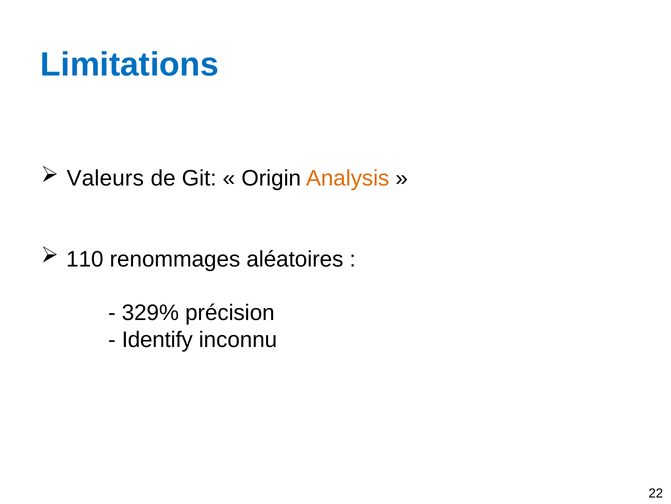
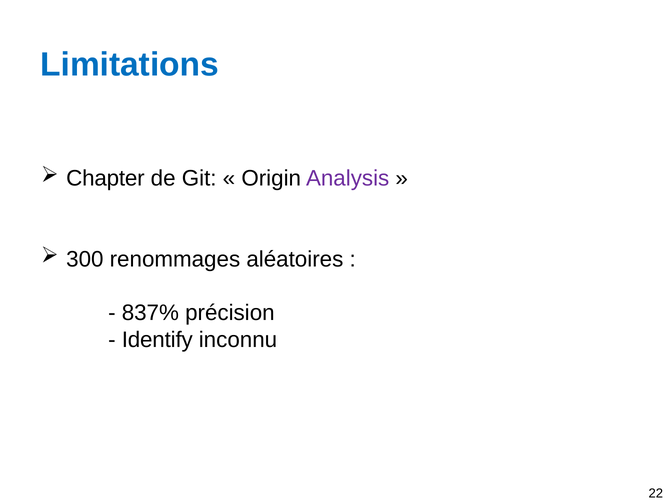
Valeurs: Valeurs -> Chapter
Analysis colour: orange -> purple
110: 110 -> 300
329%: 329% -> 837%
